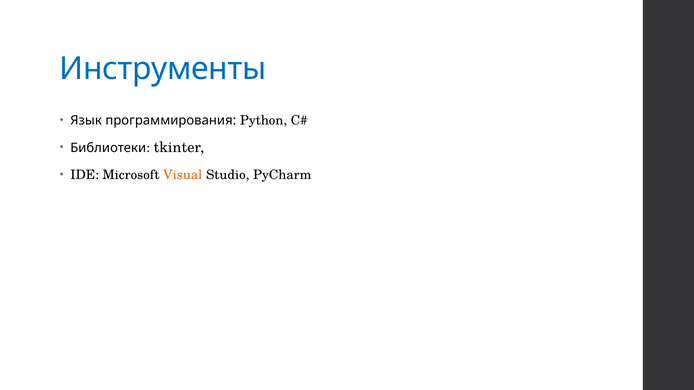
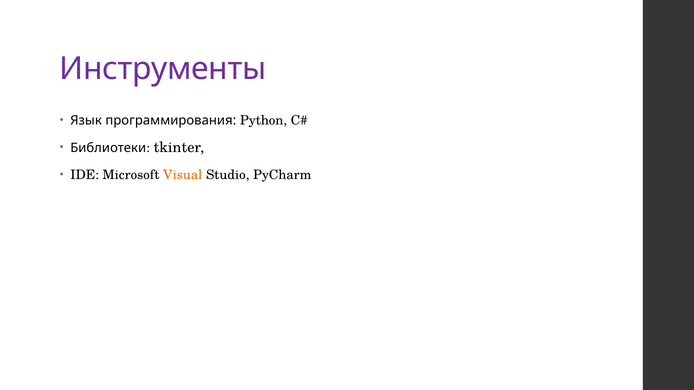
Инструменты colour: blue -> purple
